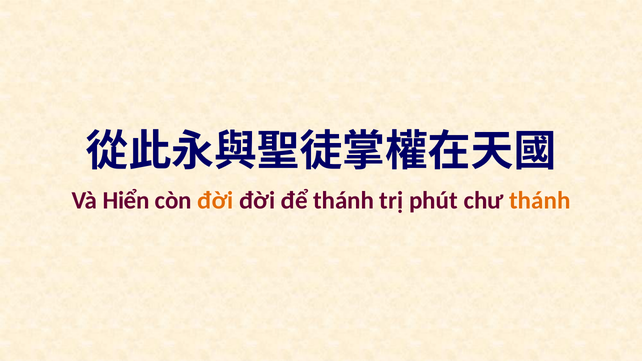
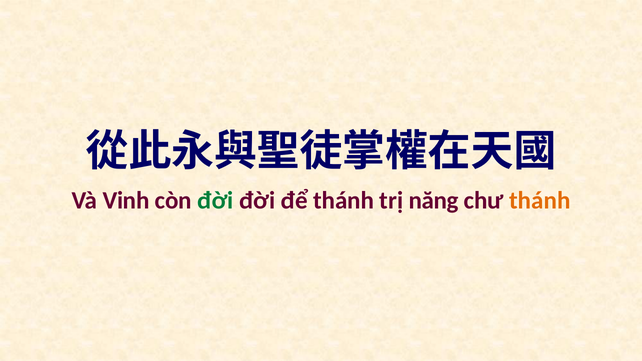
Hiển: Hiển -> Vinh
đời at (215, 201) colour: orange -> green
phút: phút -> năng
